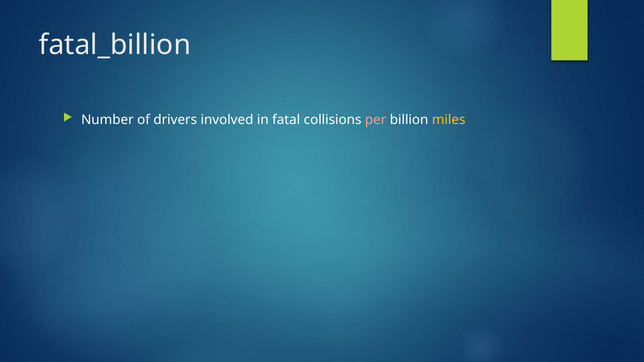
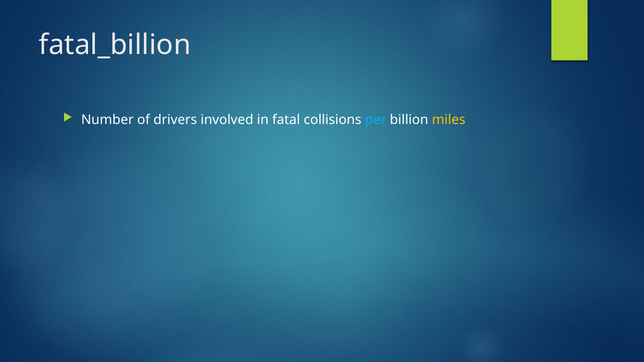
per colour: pink -> light blue
